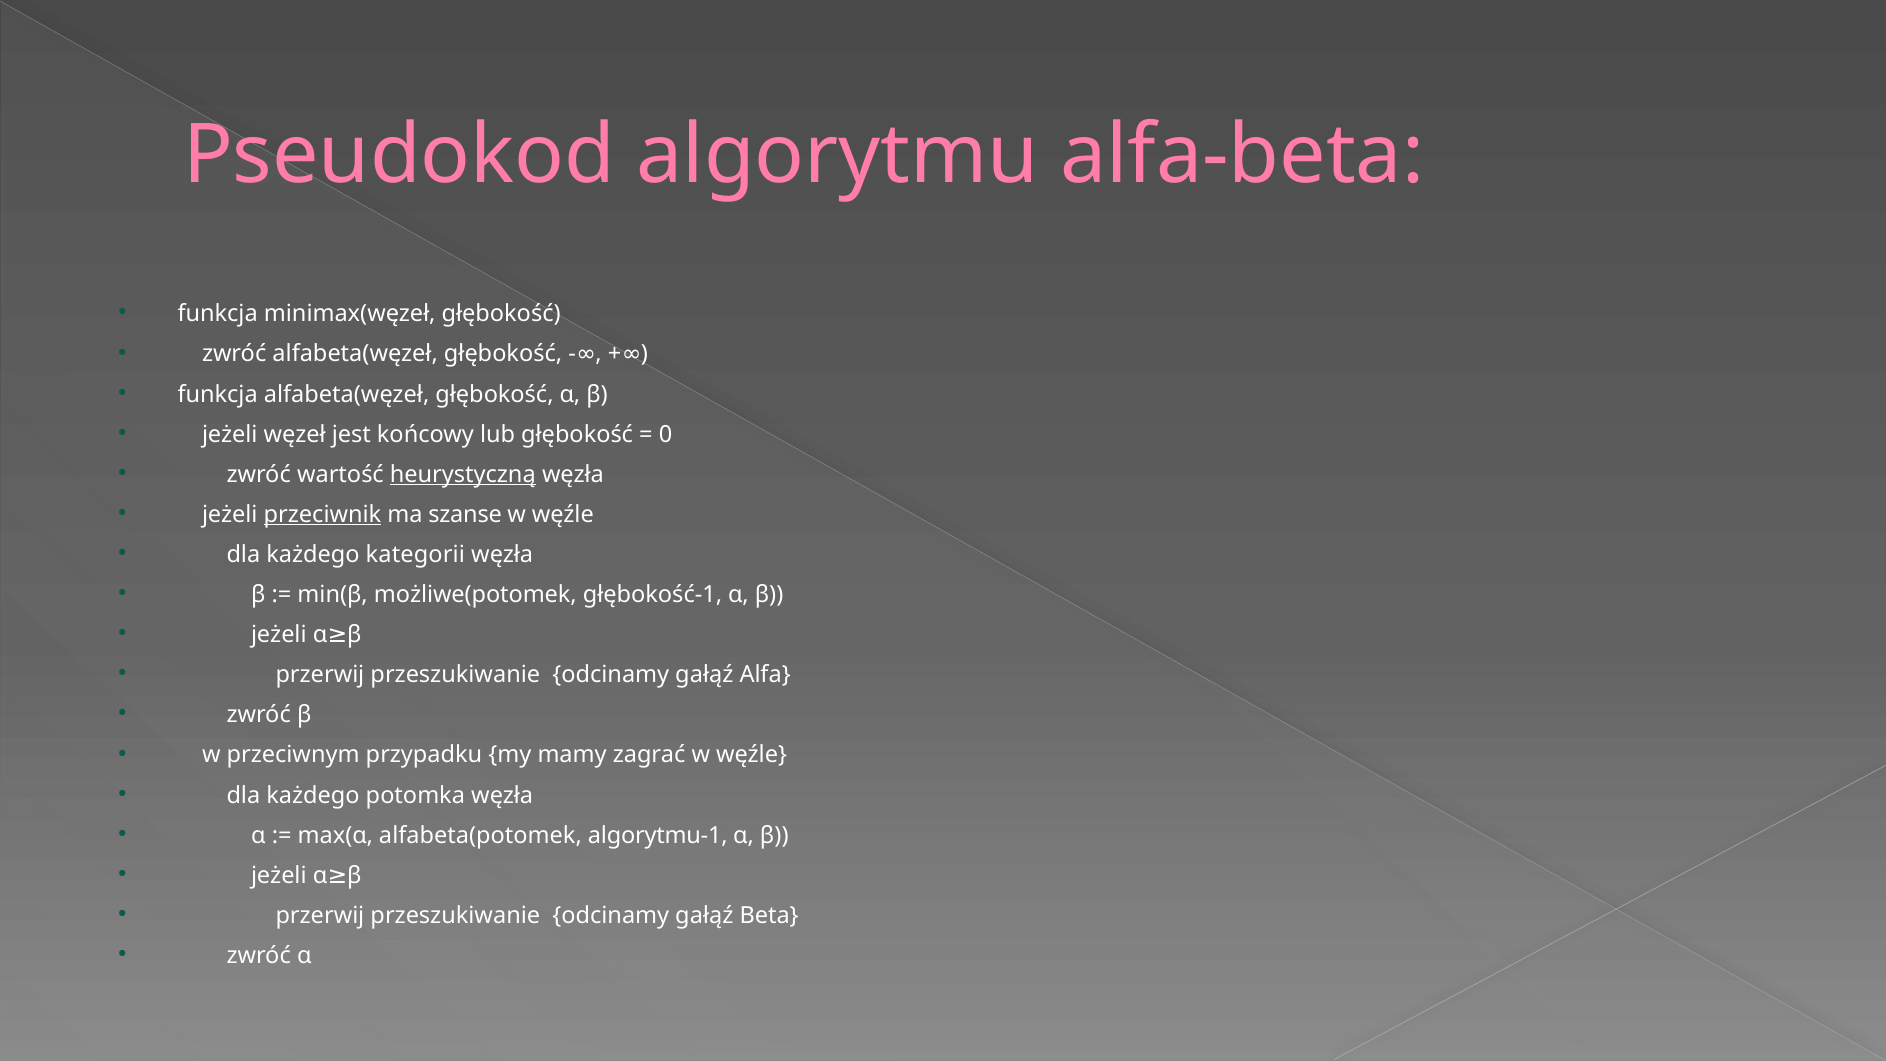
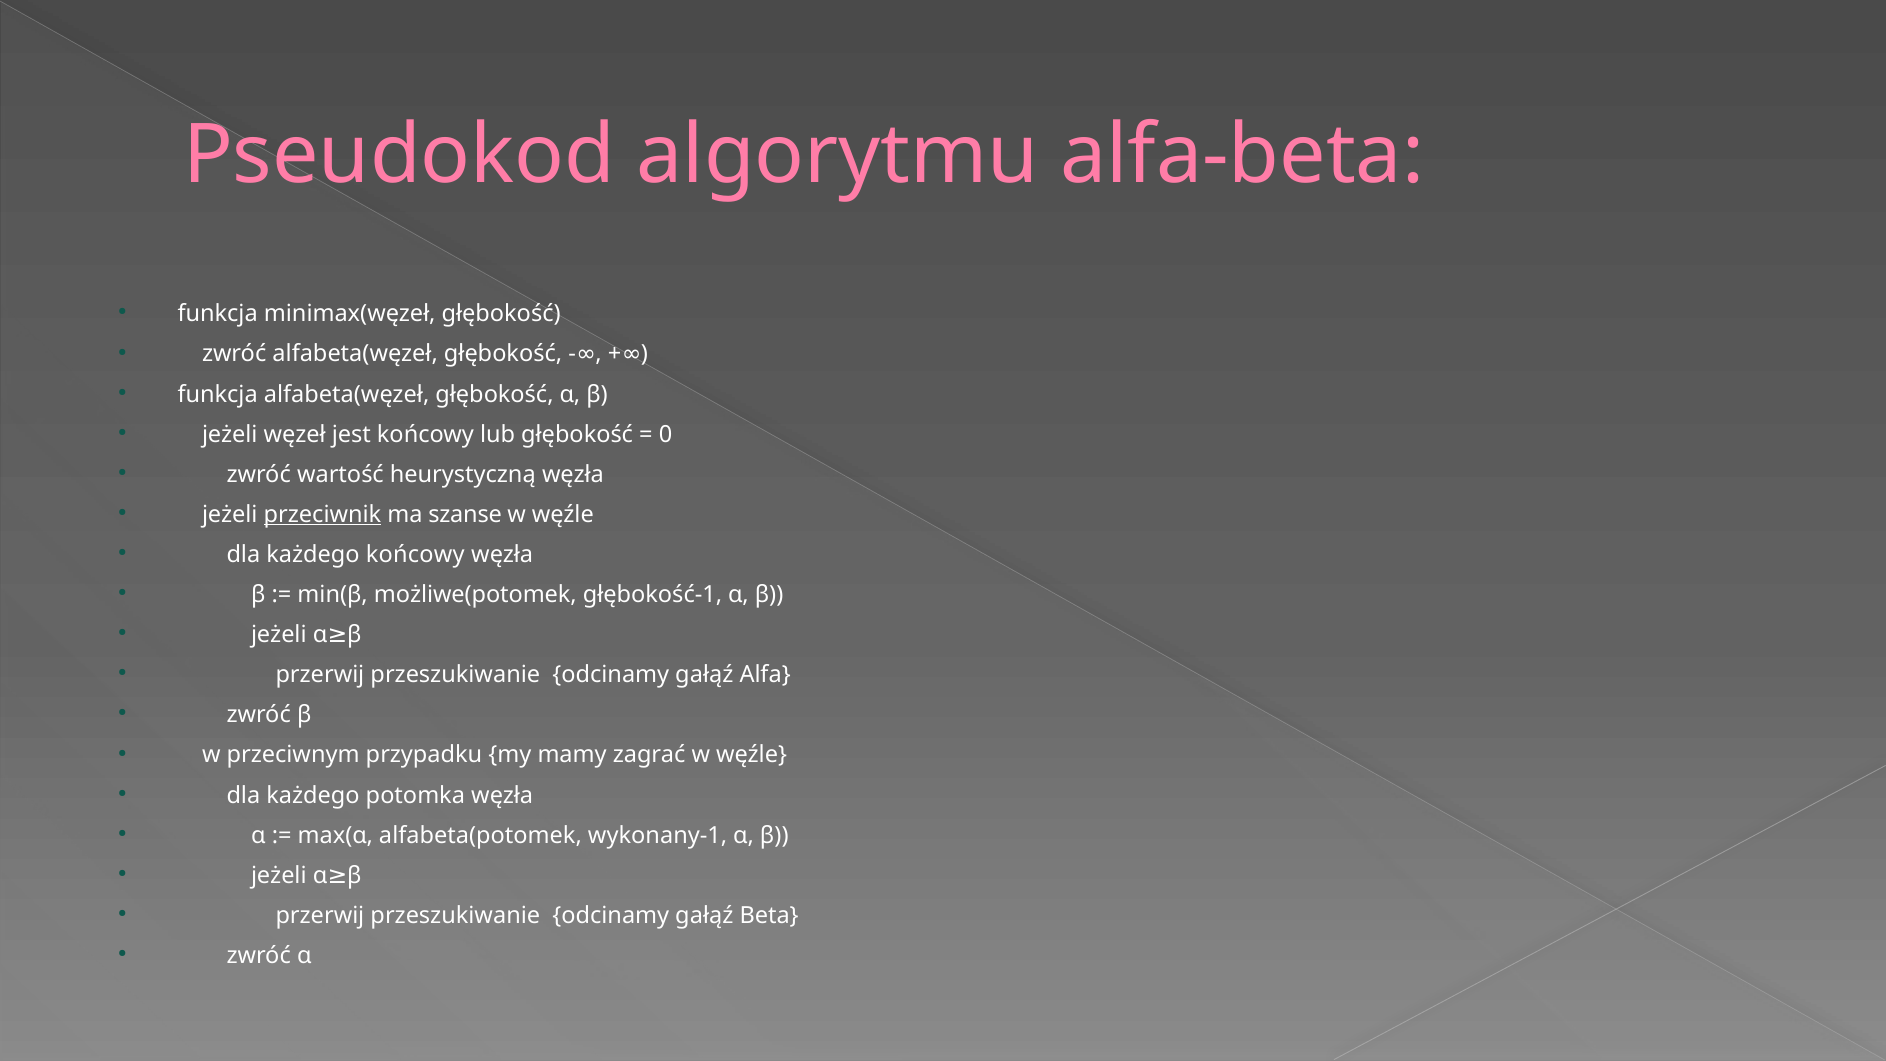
heurystyczną underline: present -> none
każdego kategorii: kategorii -> końcowy
algorytmu-1: algorytmu-1 -> wykonany-1
